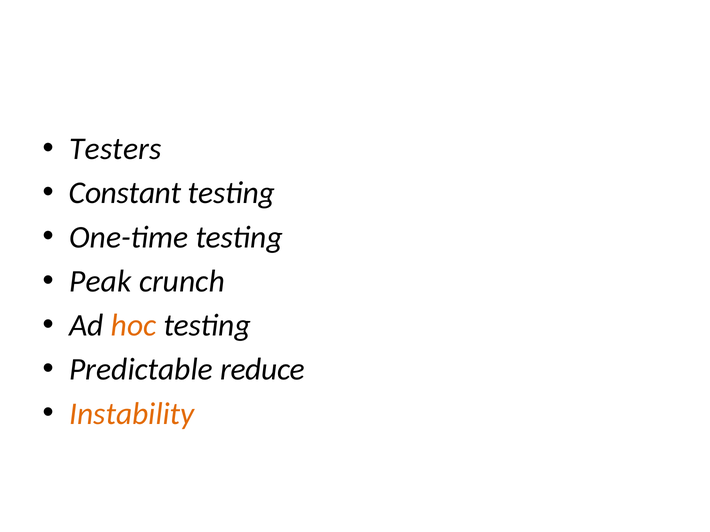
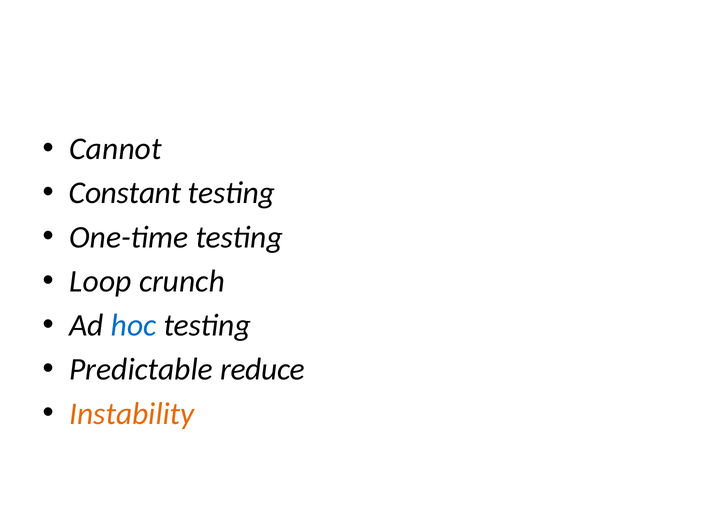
Testers: Testers -> Cannot
Peak: Peak -> Loop
hoc colour: orange -> blue
